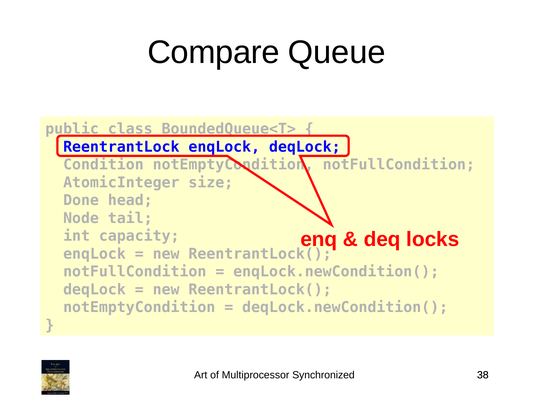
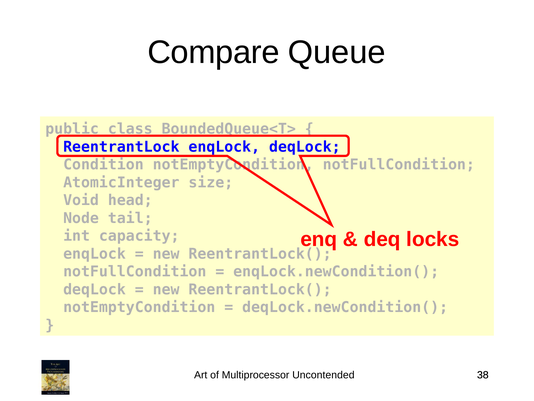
Done: Done -> Void
Synchronized: Synchronized -> Uncontended
